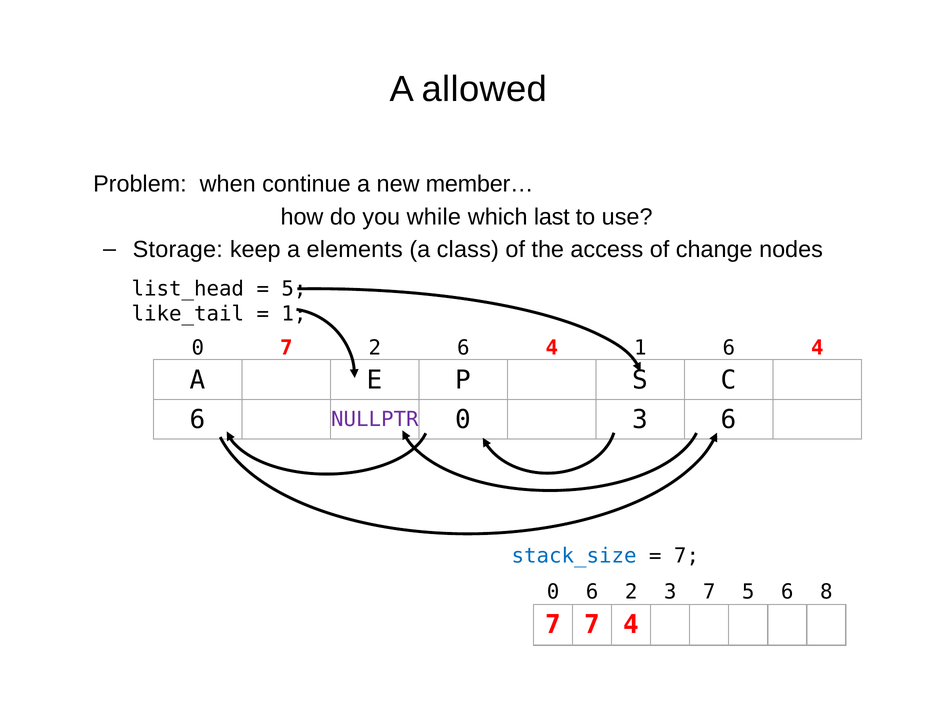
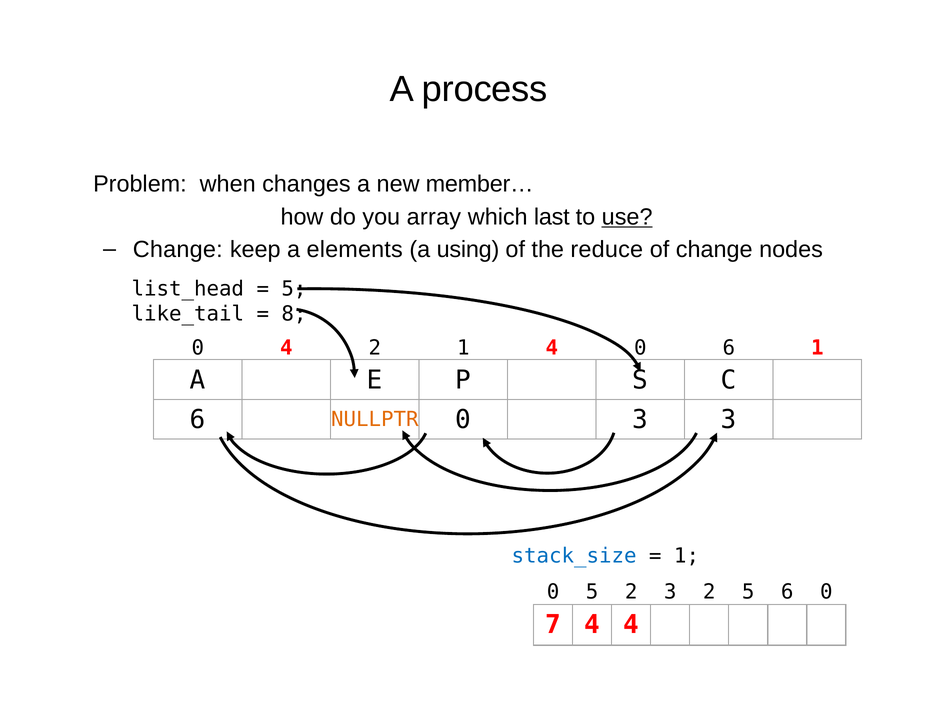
allowed: allowed -> process
continue: continue -> changes
while: while -> array
use underline: none -> present
Storage at (178, 250): Storage -> Change
class: class -> using
access: access -> reduce
1 at (294, 314): 1 -> 8
0 7: 7 -> 4
2 6: 6 -> 1
4 1: 1 -> 0
4 at (817, 348): 4 -> 1
NULLPTR colour: purple -> orange
3 6: 6 -> 3
7 at (687, 556): 7 -> 1
0 6: 6 -> 5
3 7: 7 -> 2
6 8: 8 -> 0
7 7: 7 -> 4
